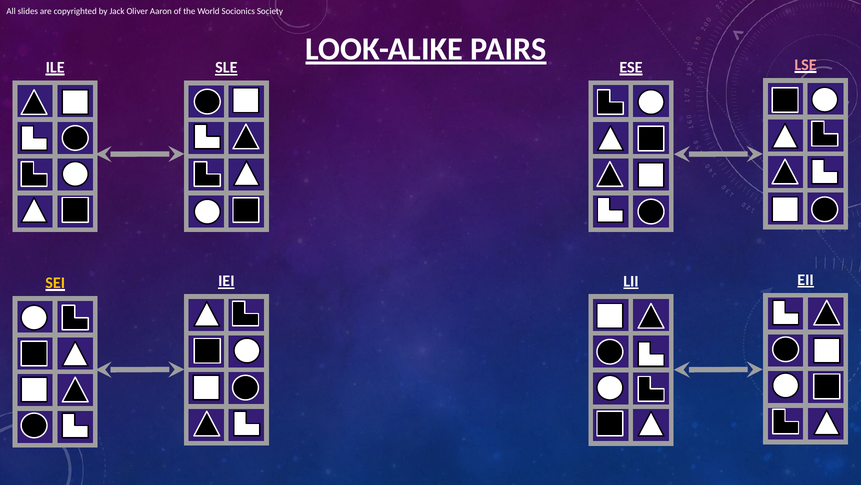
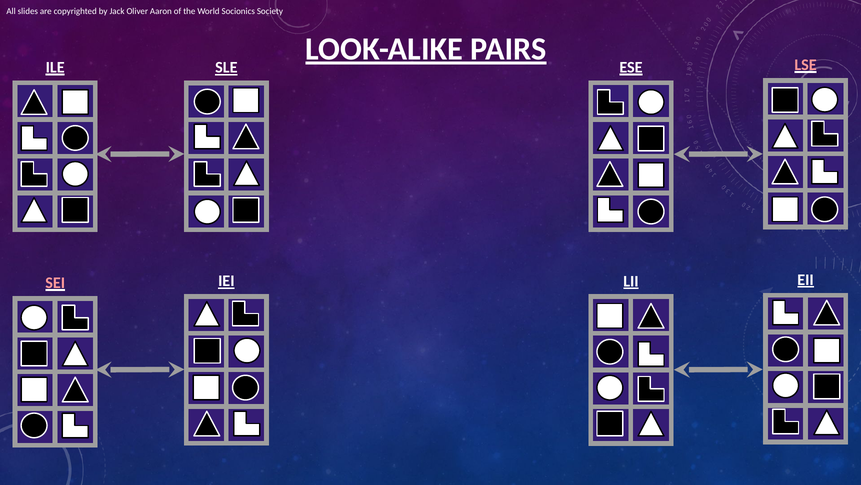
SEI colour: yellow -> pink
